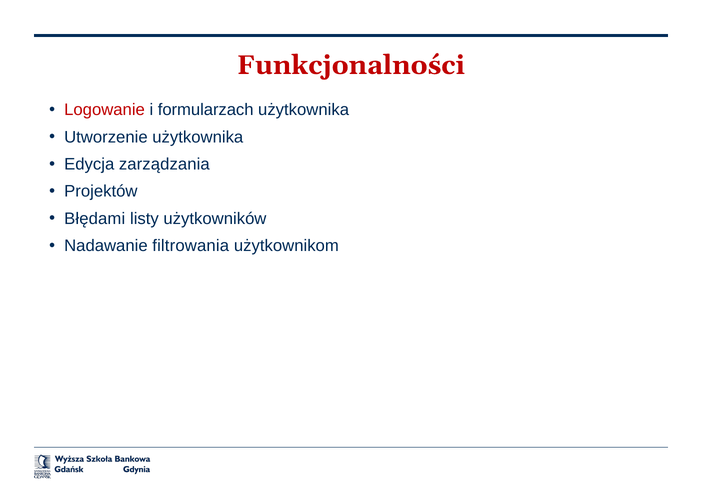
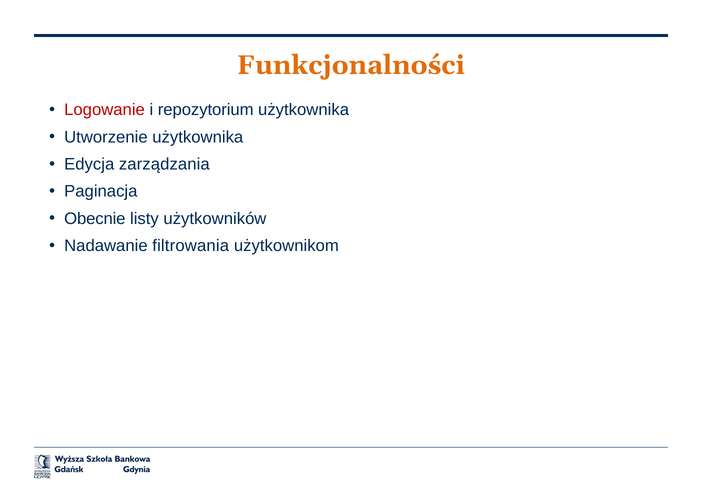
Funkcjonalności colour: red -> orange
formularzach: formularzach -> repozytorium
Projektów: Projektów -> Paginacja
Błędami: Błędami -> Obecnie
